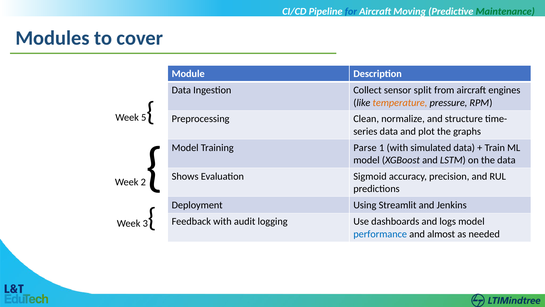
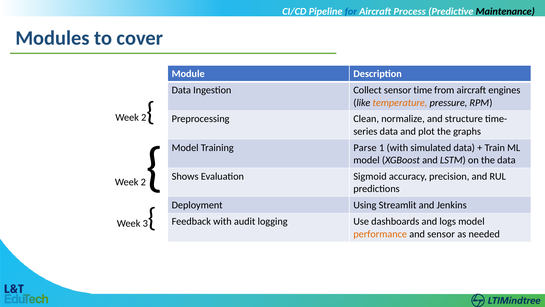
Moving: Moving -> Process
Maintenance colour: green -> black
split: split -> time
5 at (144, 117): 5 -> 2
performance colour: blue -> orange
and almost: almost -> sensor
